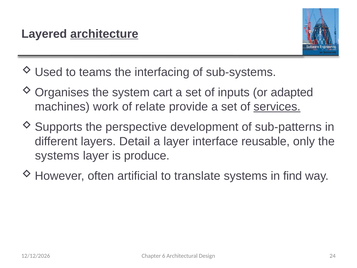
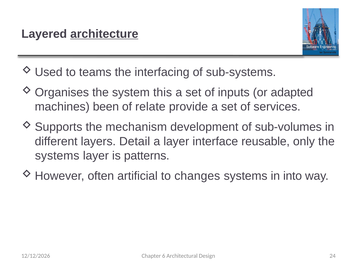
cart: cart -> this
work: work -> been
services underline: present -> none
perspective: perspective -> mechanism
sub-patterns: sub-patterns -> sub-volumes
produce: produce -> patterns
translate: translate -> changes
find: find -> into
